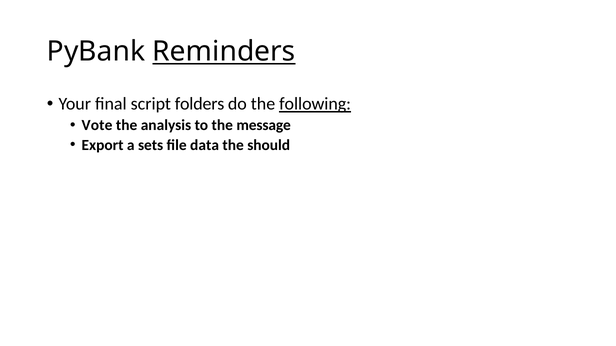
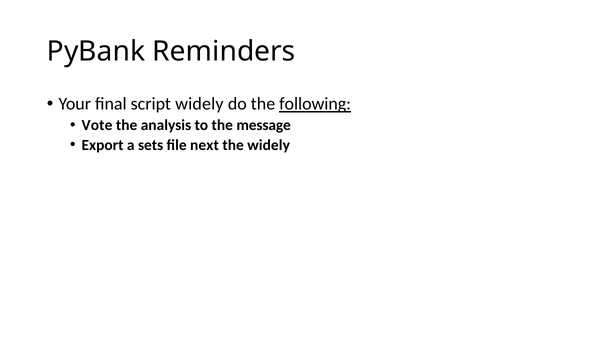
Reminders underline: present -> none
script folders: folders -> widely
data: data -> next
the should: should -> widely
